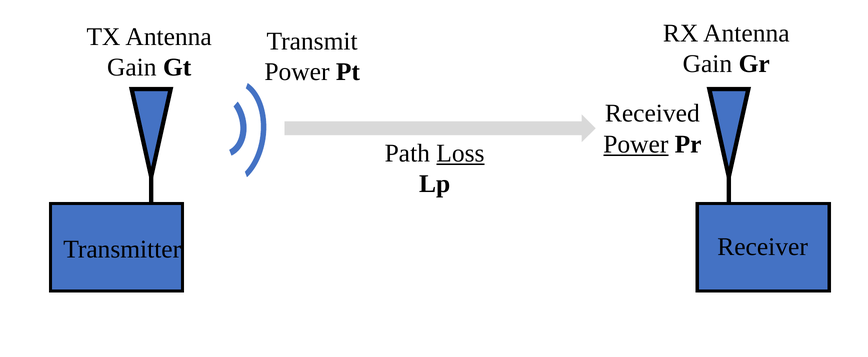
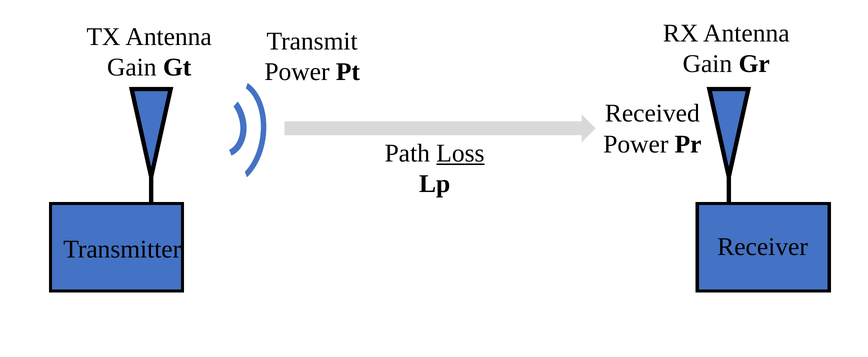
Power at (636, 144) underline: present -> none
